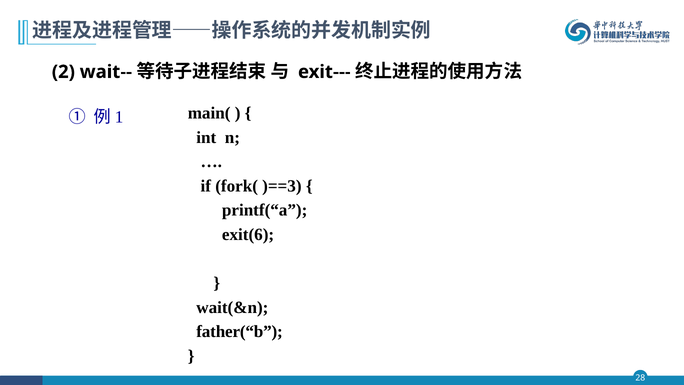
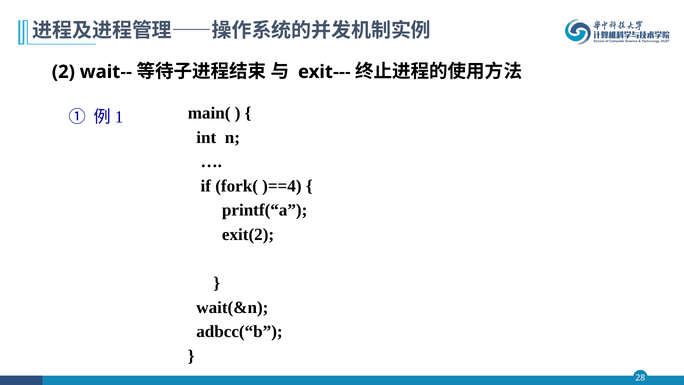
)==3: )==3 -> )==4
exit(6: exit(6 -> exit(2
father(“b: father(“b -> adbcc(“b
